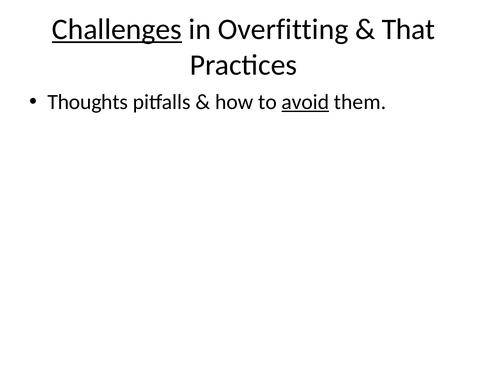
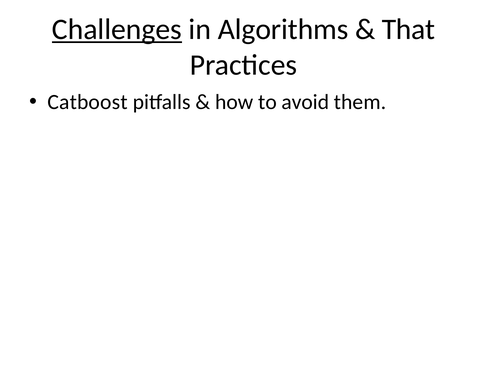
Overfitting: Overfitting -> Algorithms
Thoughts: Thoughts -> Catboost
avoid underline: present -> none
